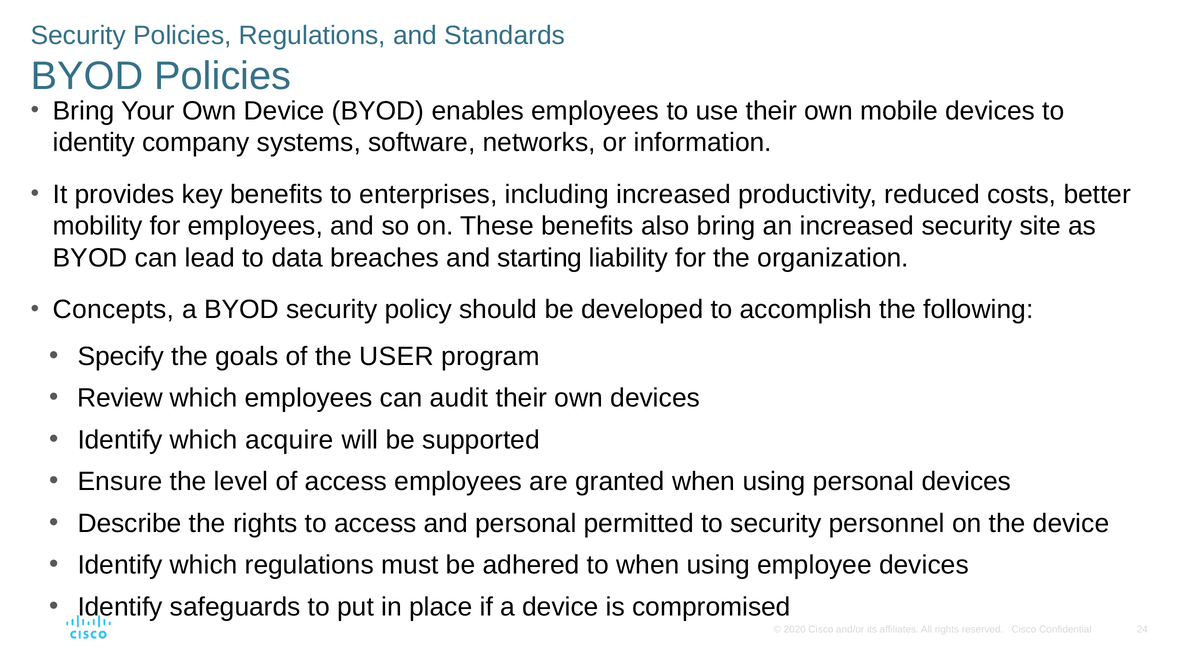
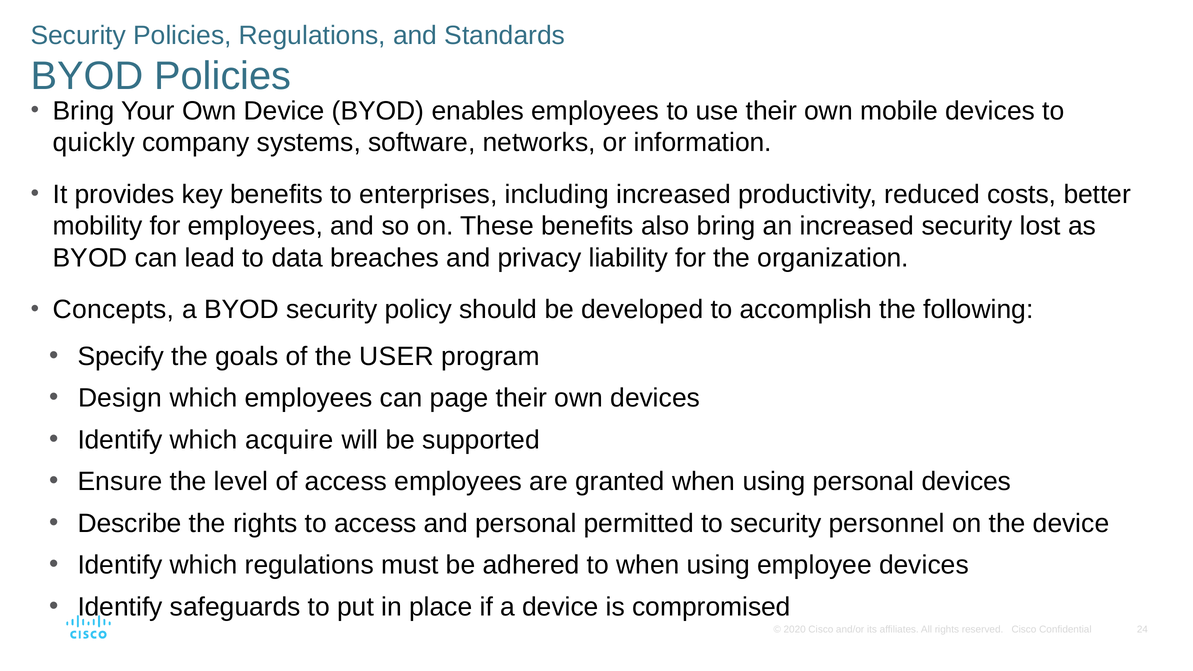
identity: identity -> quickly
site: site -> lost
starting: starting -> privacy
Review: Review -> Design
audit: audit -> page
